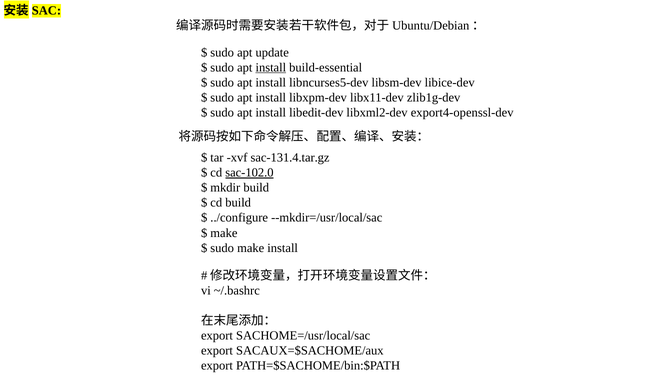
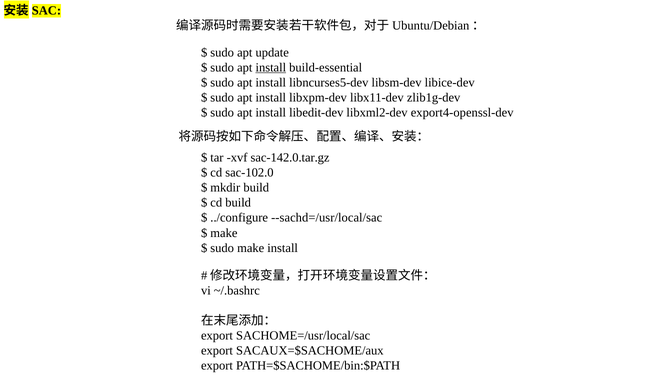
sac-131.4.tar.gz: sac-131.4.tar.gz -> sac-142.0.tar.gz
sac-102.0 underline: present -> none
--mkdir=/usr/local/sac: --mkdir=/usr/local/sac -> --sachd=/usr/local/sac
